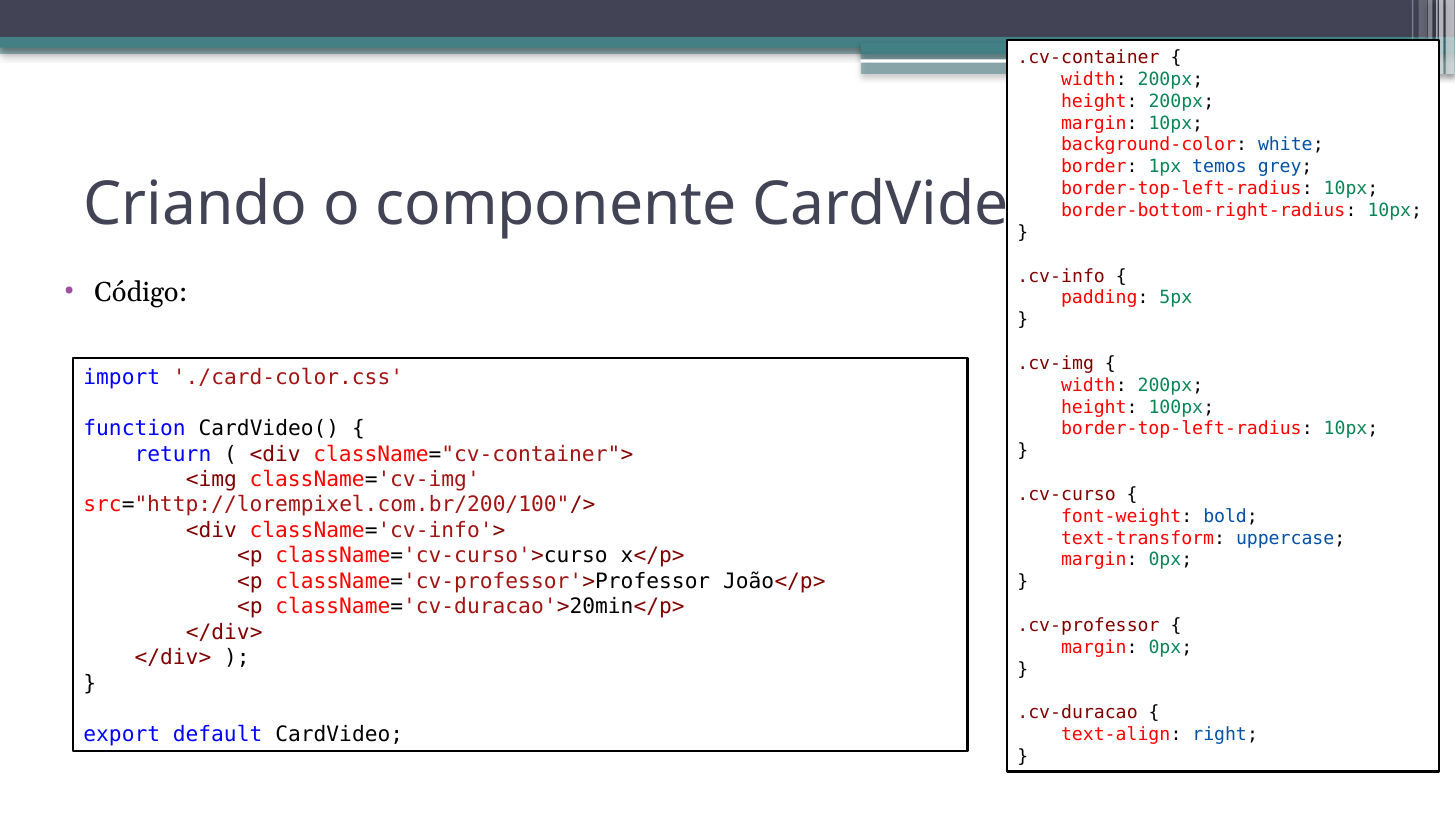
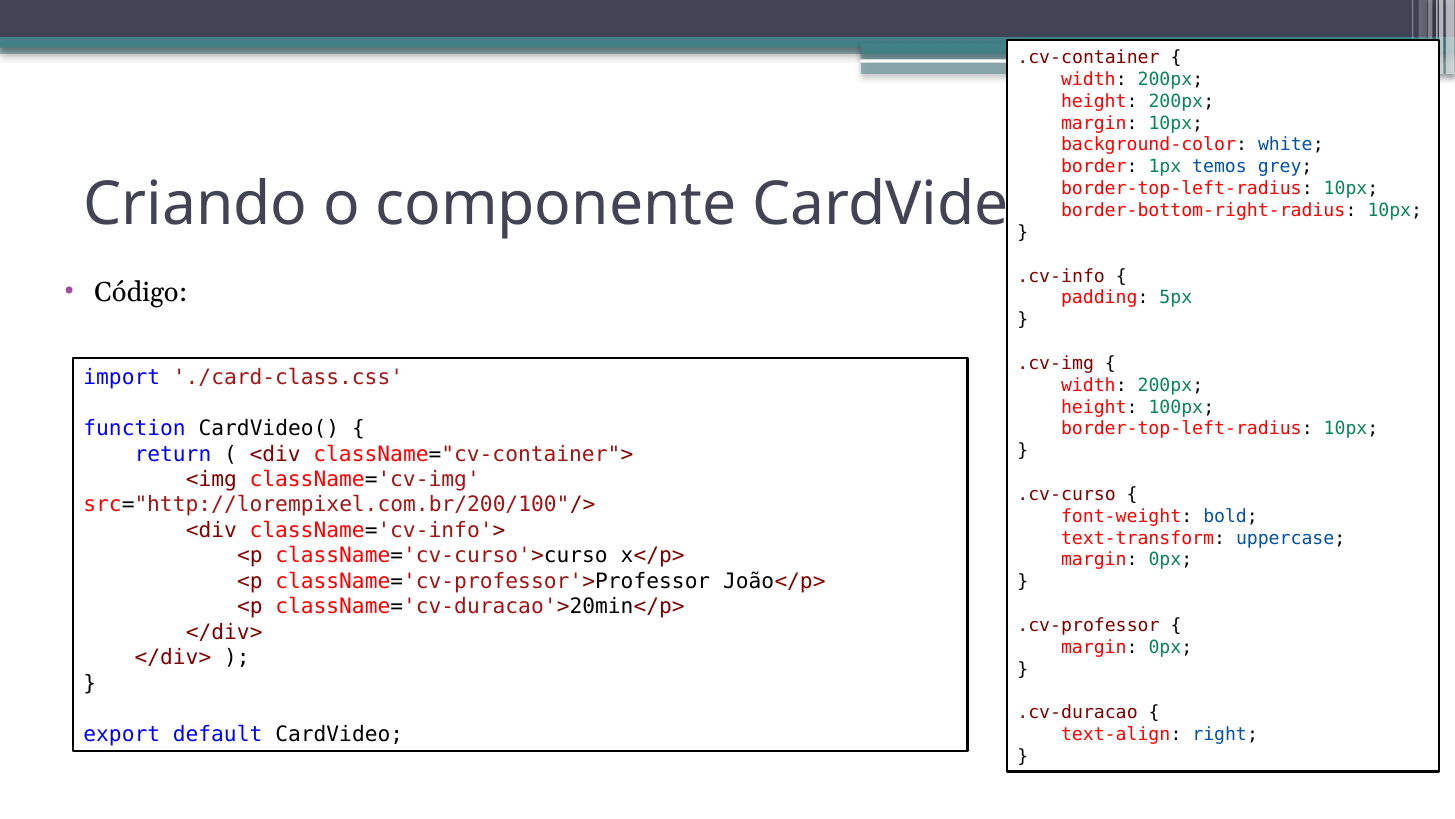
./card-color.css: ./card-color.css -> ./card-class.css
